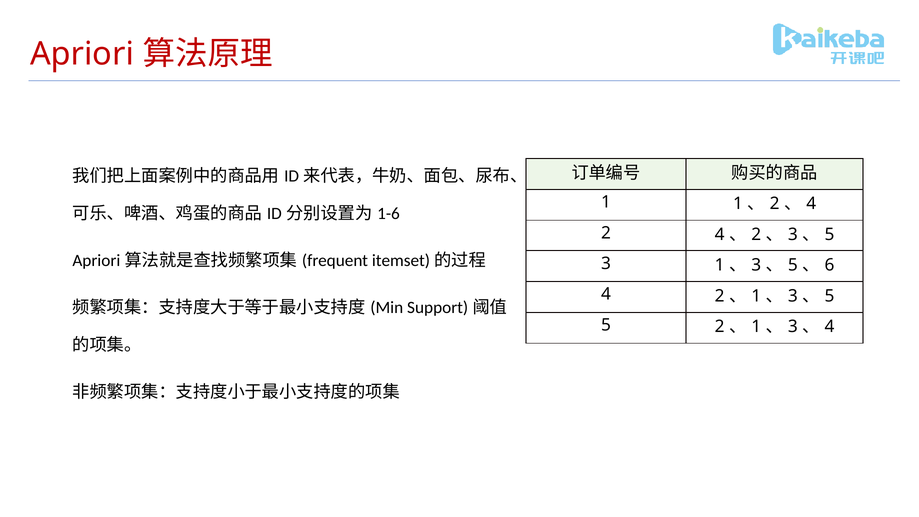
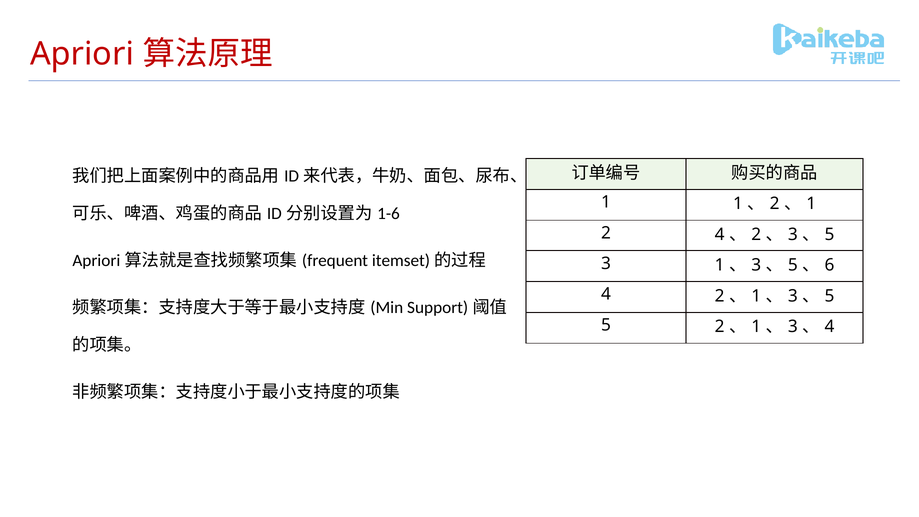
4 at (811, 204): 4 -> 1
